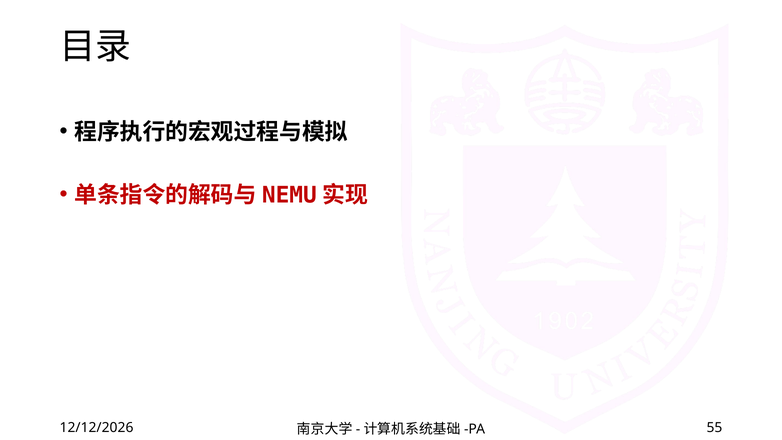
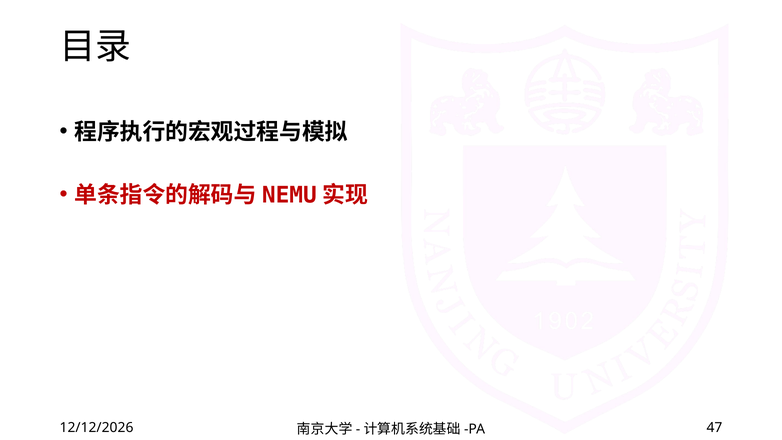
55: 55 -> 47
